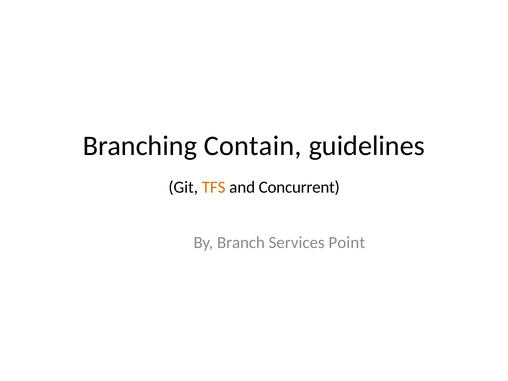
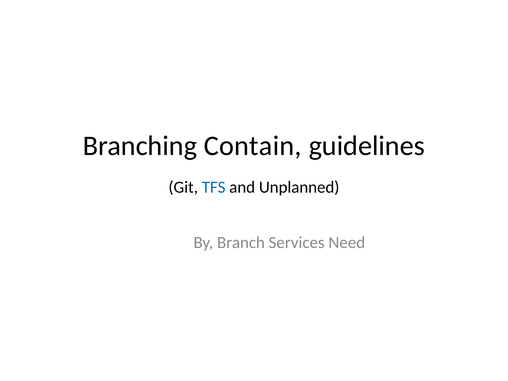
TFS colour: orange -> blue
Concurrent: Concurrent -> Unplanned
Point: Point -> Need
